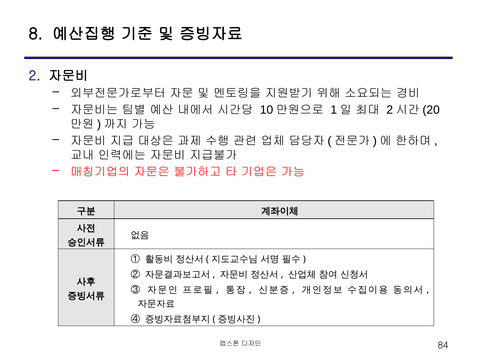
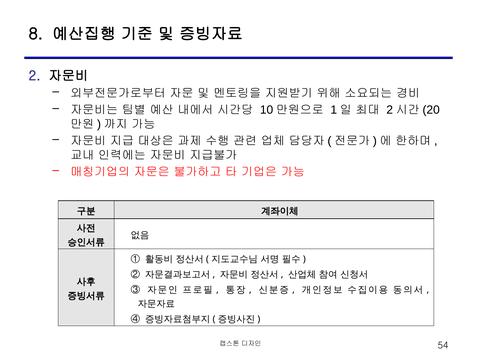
84: 84 -> 54
